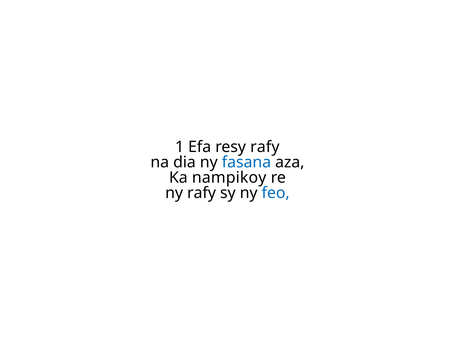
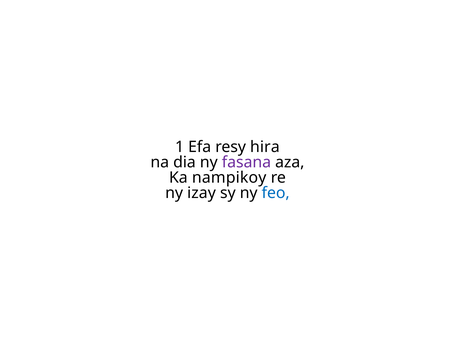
resy rafy: rafy -> hira
fasana colour: blue -> purple
ny rafy: rafy -> izay
